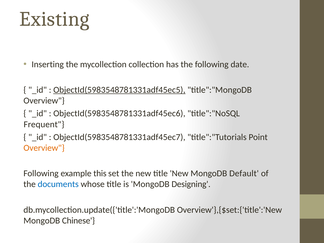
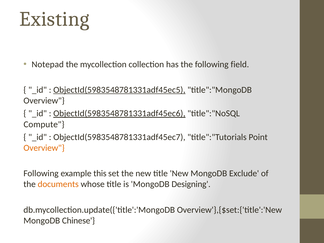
Inserting: Inserting -> Notepad
date: date -> field
ObjectId(5983548781331adf45ec6 underline: none -> present
Frequent: Frequent -> Compute
Default: Default -> Exclude
documents colour: blue -> orange
